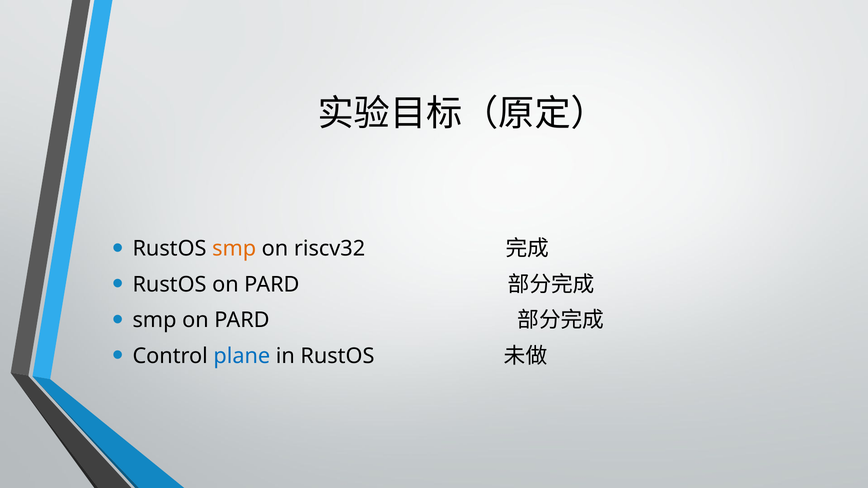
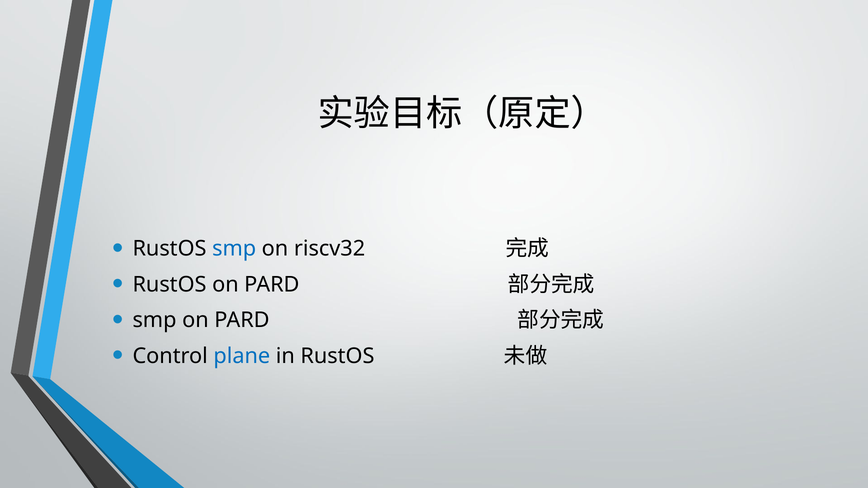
smp at (234, 249) colour: orange -> blue
